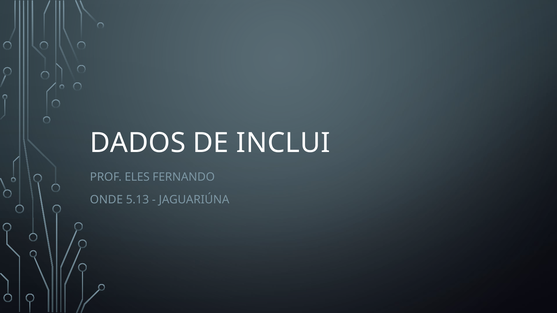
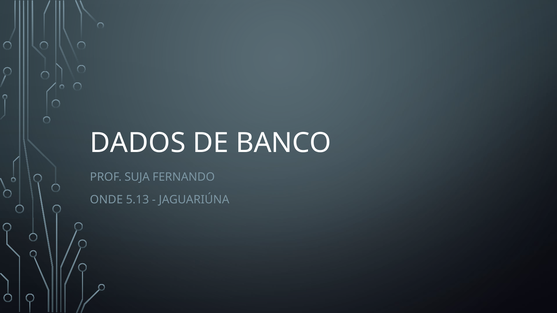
INCLUI: INCLUI -> BANCO
ELES: ELES -> SUJA
